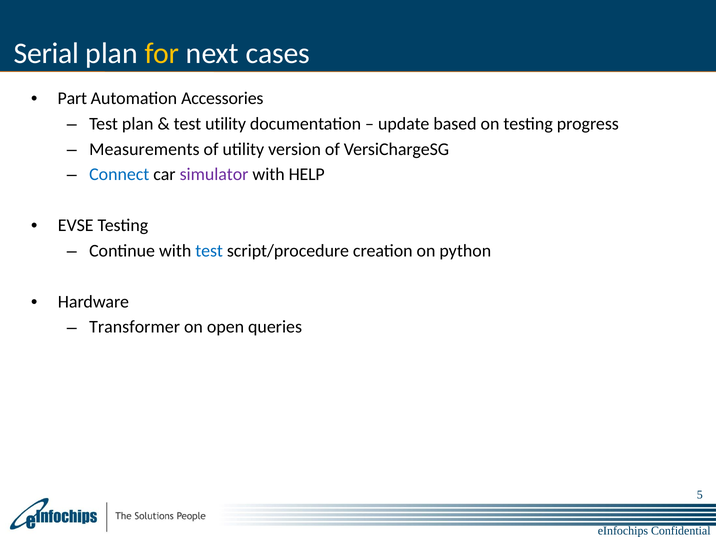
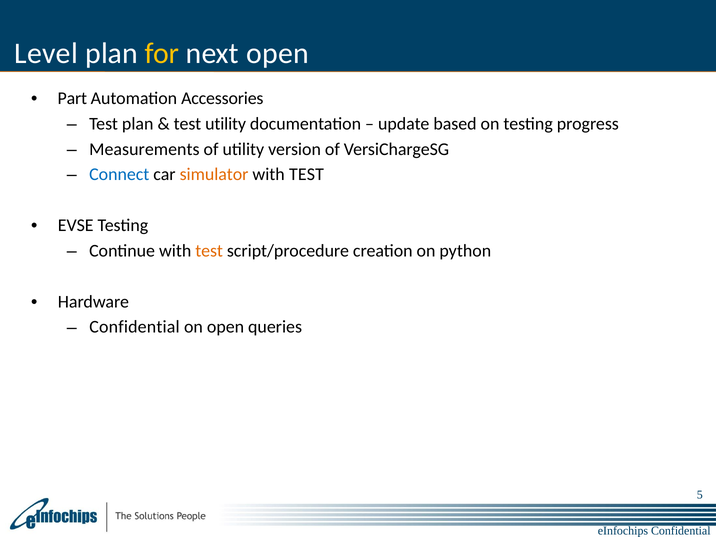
Serial: Serial -> Level
next cases: cases -> open
simulator colour: purple -> orange
HELP at (307, 175): HELP -> TEST
test at (209, 251) colour: blue -> orange
Transformer at (135, 327): Transformer -> Confidential
